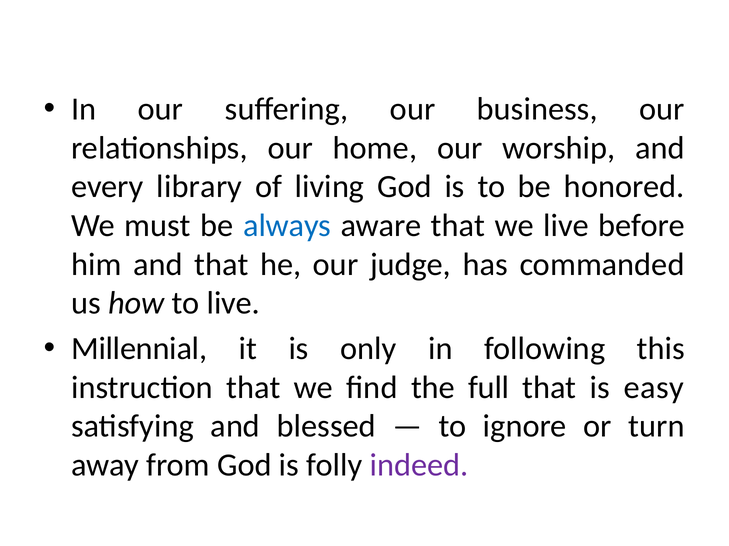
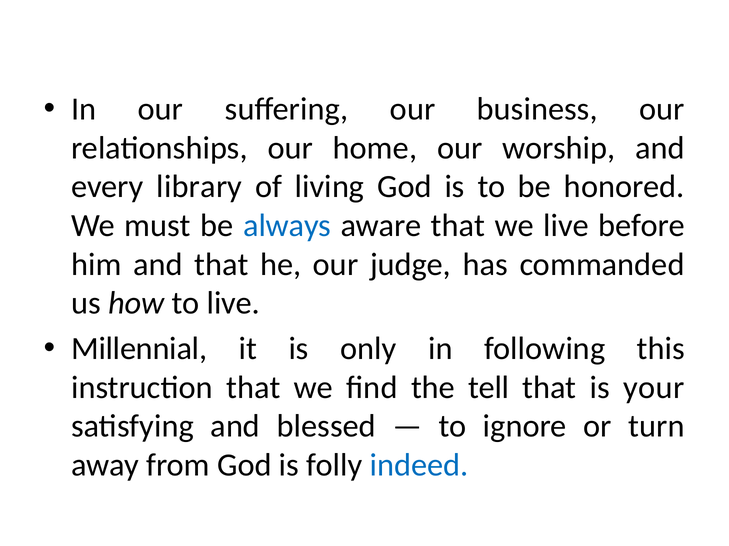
full: full -> tell
easy: easy -> your
indeed colour: purple -> blue
